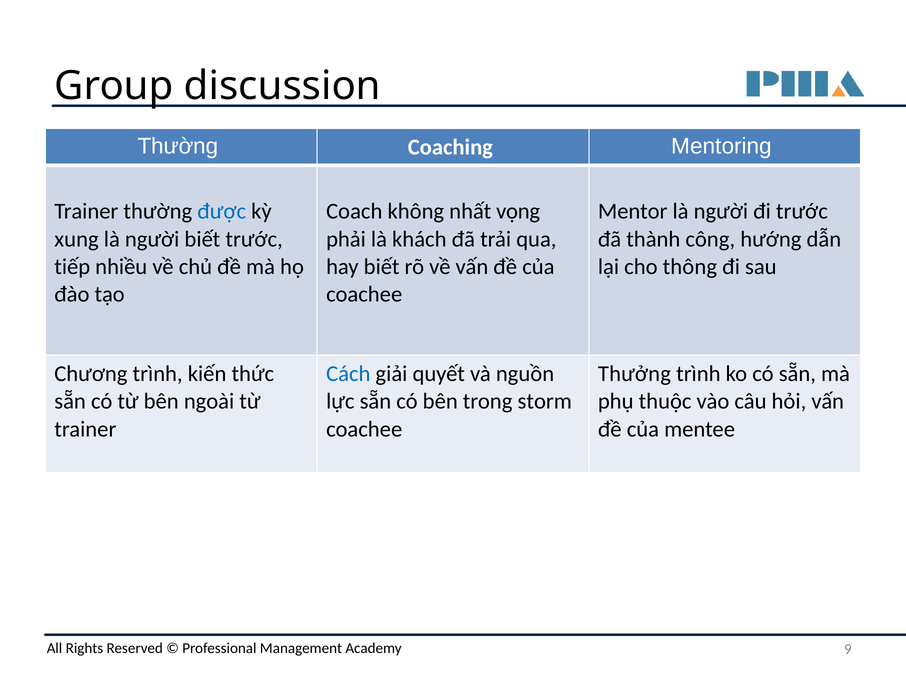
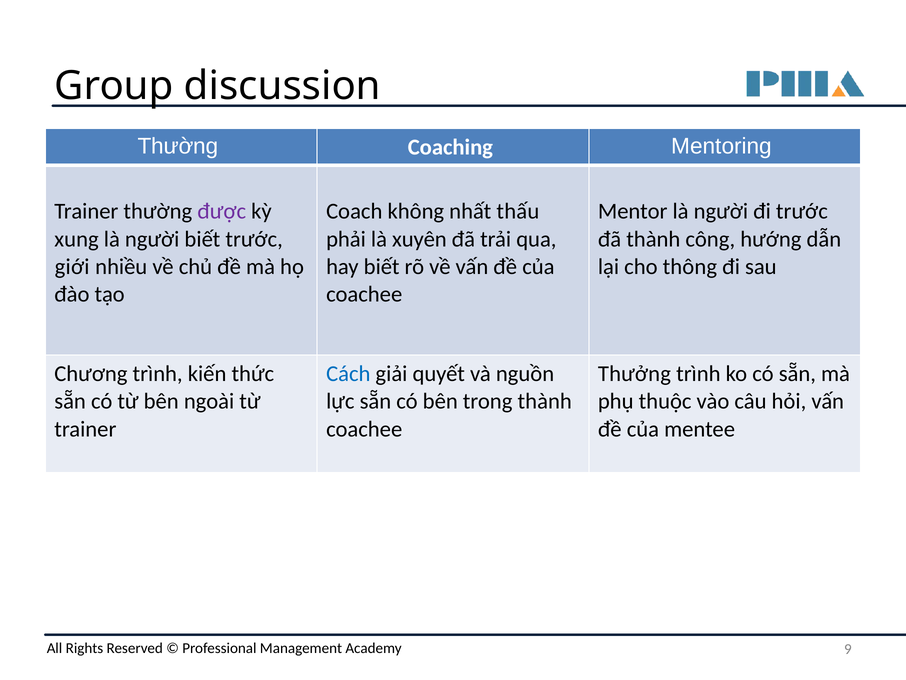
được colour: blue -> purple
vọng: vọng -> thấu
khách: khách -> xuyên
tiếp: tiếp -> giới
trong storm: storm -> thành
